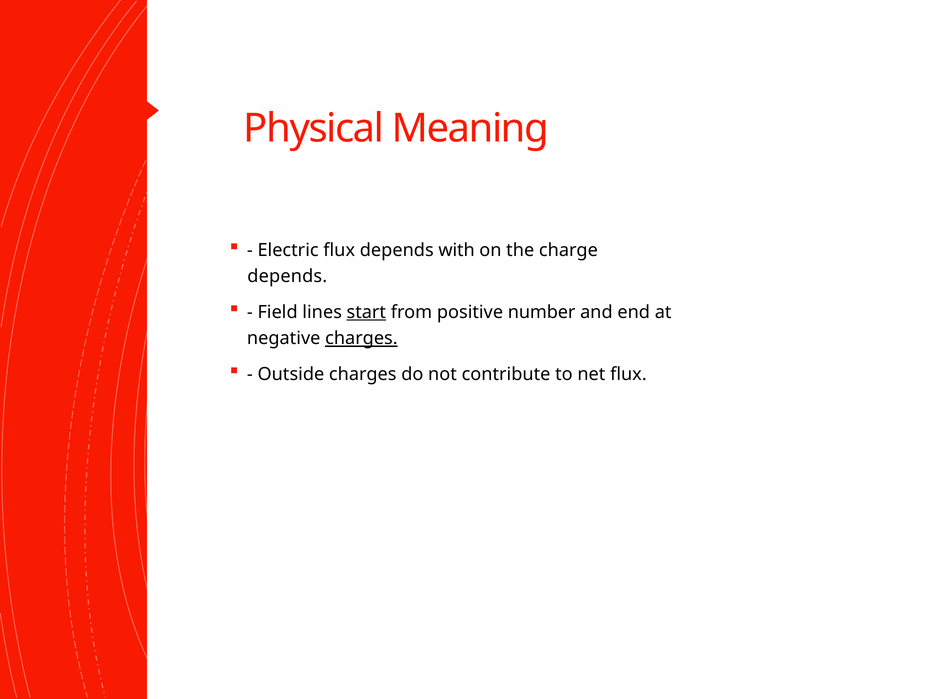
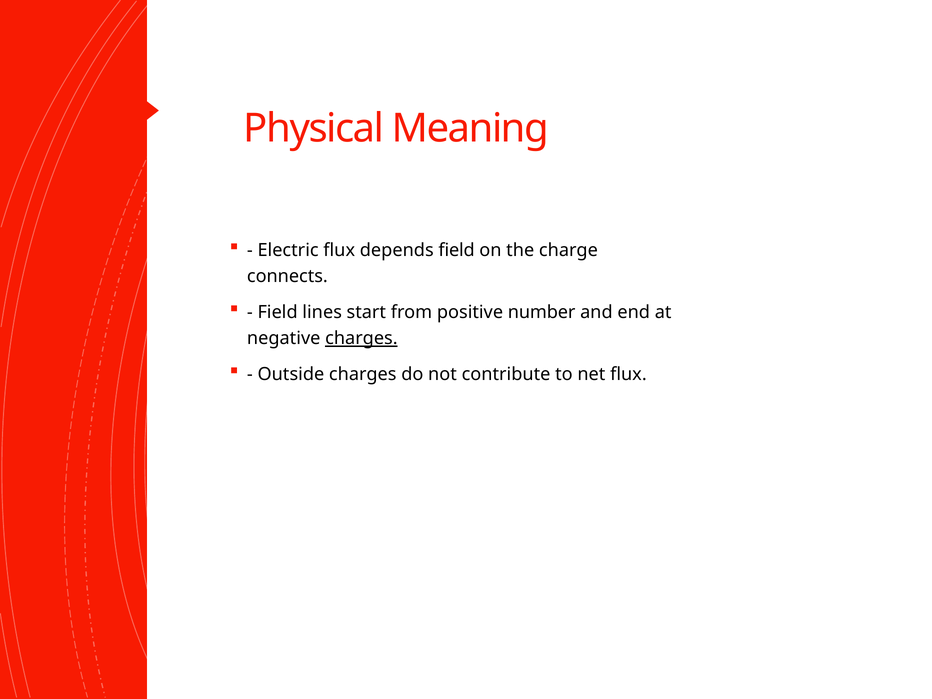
depends with: with -> field
depends at (287, 277): depends -> connects
start underline: present -> none
